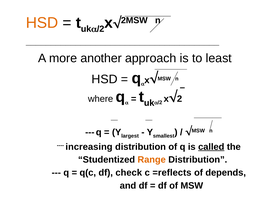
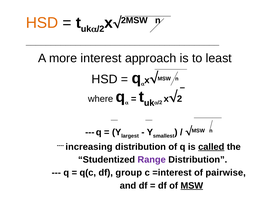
another: another -> interest
Range colour: orange -> purple
check: check -> group
=reflects: =reflects -> =interest
depends: depends -> pairwise
MSW at (192, 185) underline: none -> present
